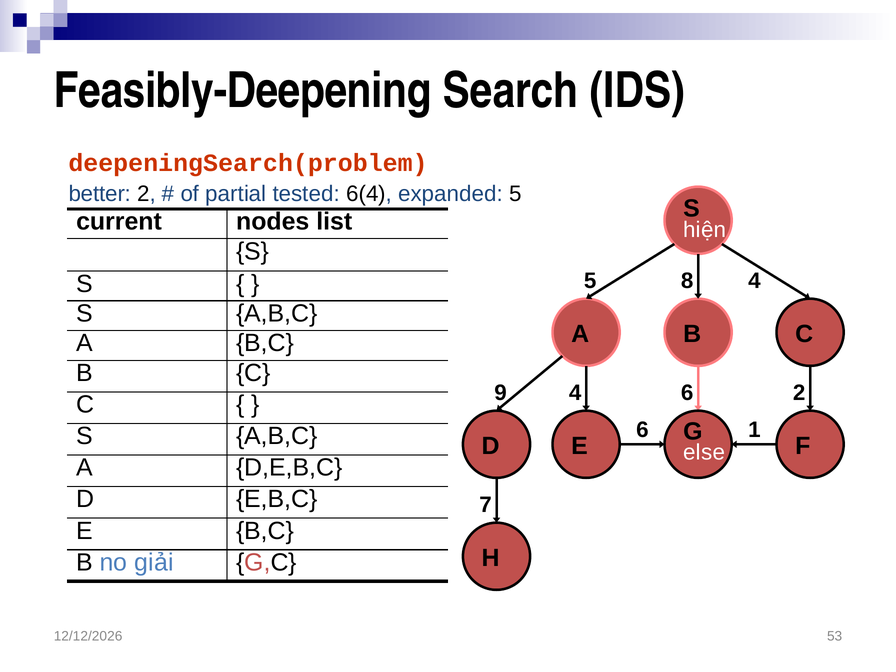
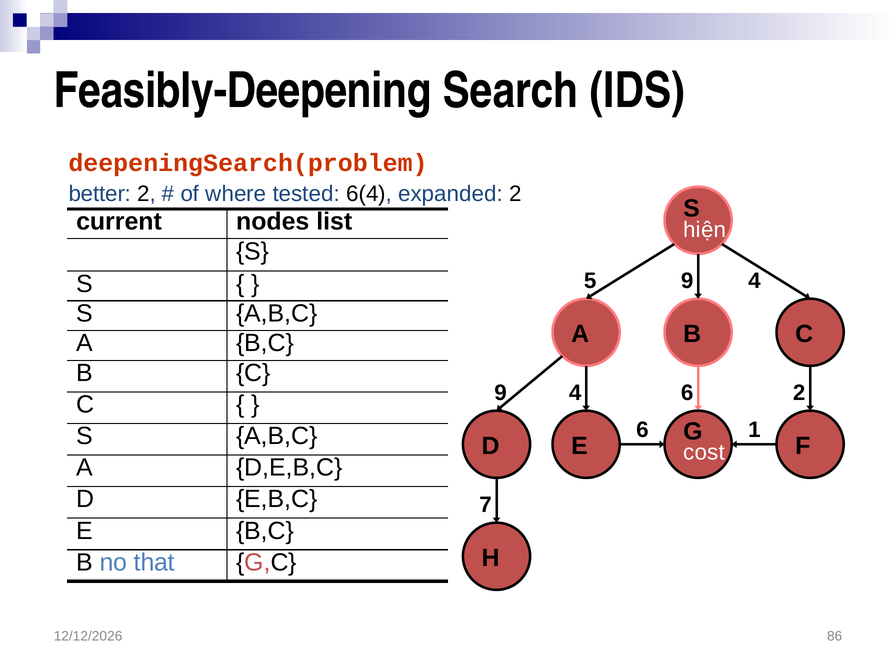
partial: partial -> where
expanded 5: 5 -> 2
5 8: 8 -> 9
else: else -> cost
giải: giải -> that
53: 53 -> 86
